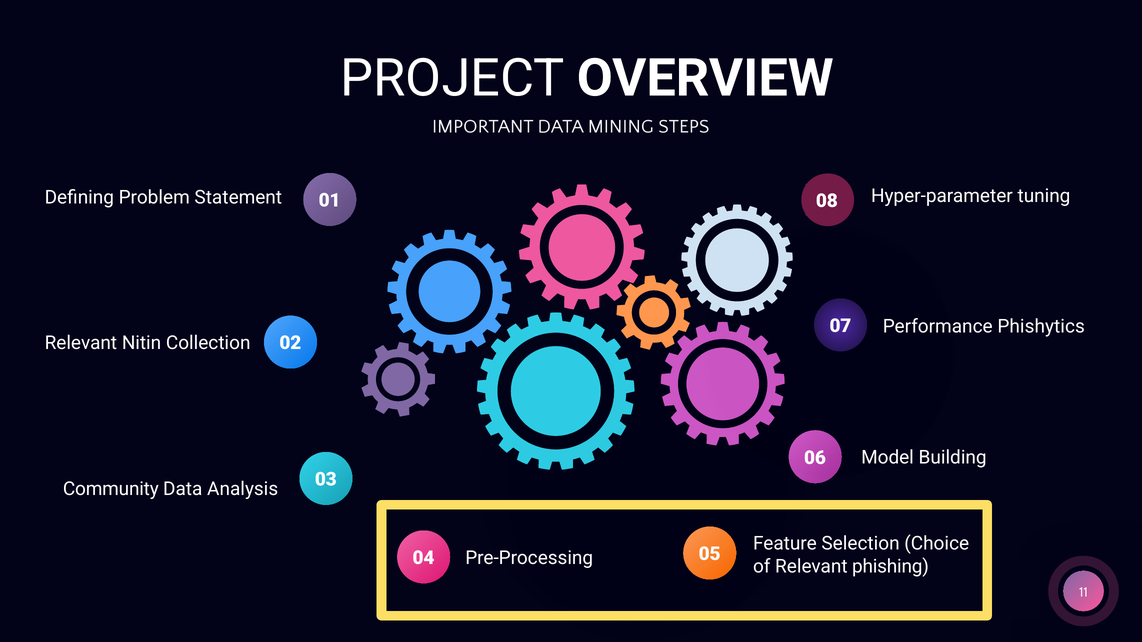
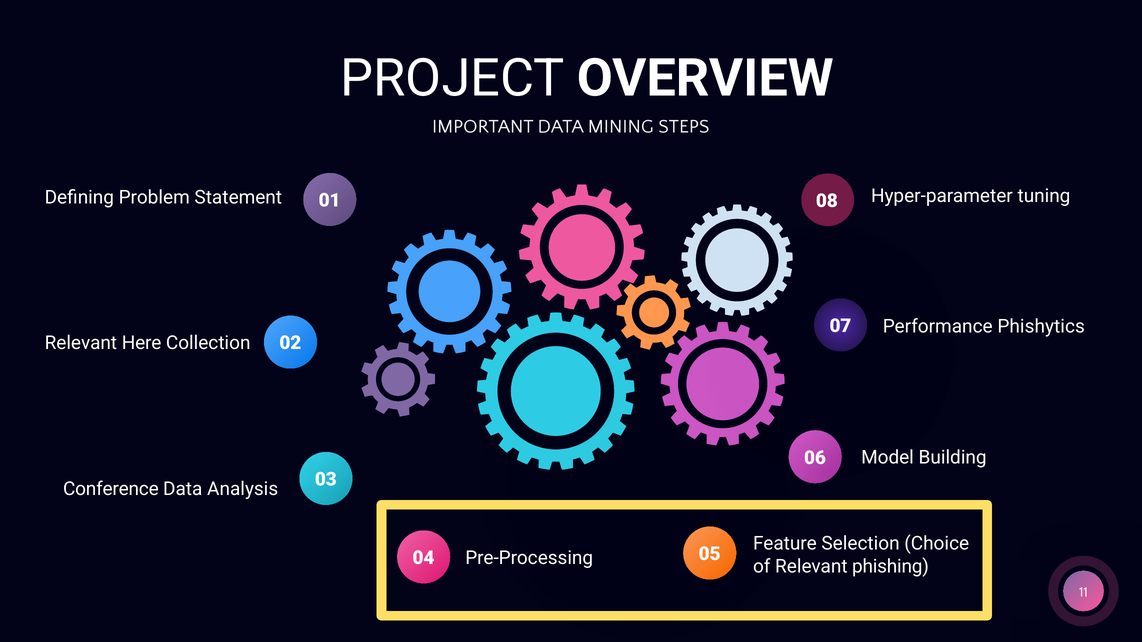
Nitin: Nitin -> Here
Community: Community -> Conference
